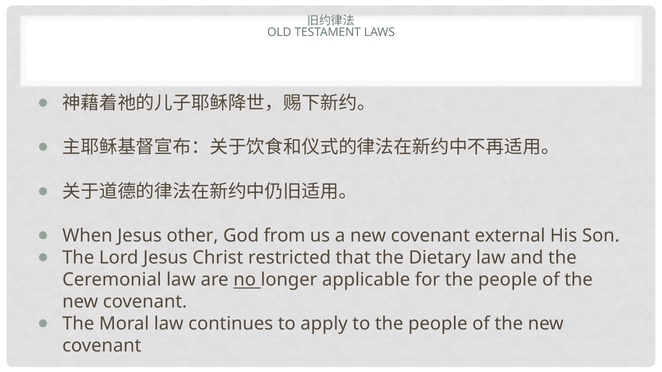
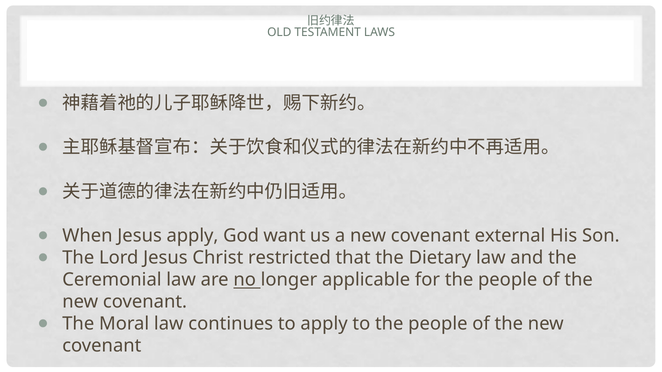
Jesus other: other -> apply
from: from -> want
